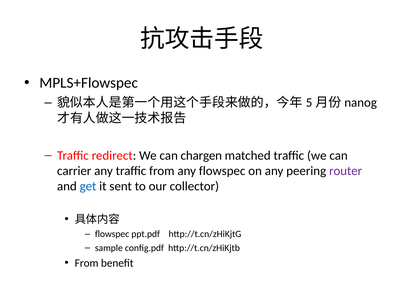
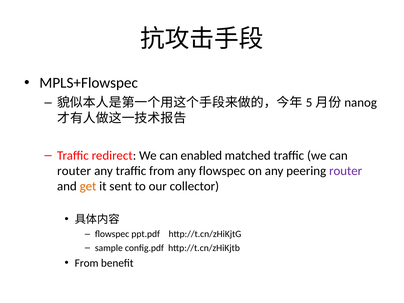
chargen: chargen -> enabled
carrier at (74, 171): carrier -> router
get colour: blue -> orange
